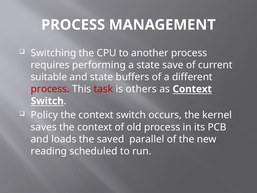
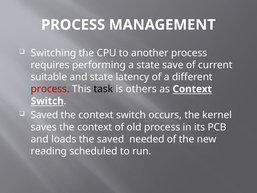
buffers: buffers -> latency
task colour: red -> black
Policy at (44, 115): Policy -> Saved
parallel: parallel -> needed
